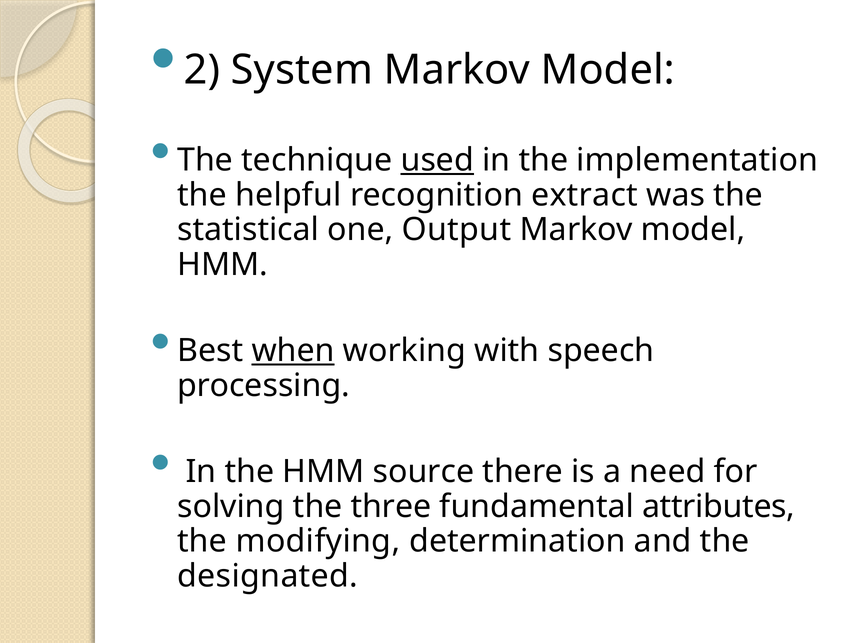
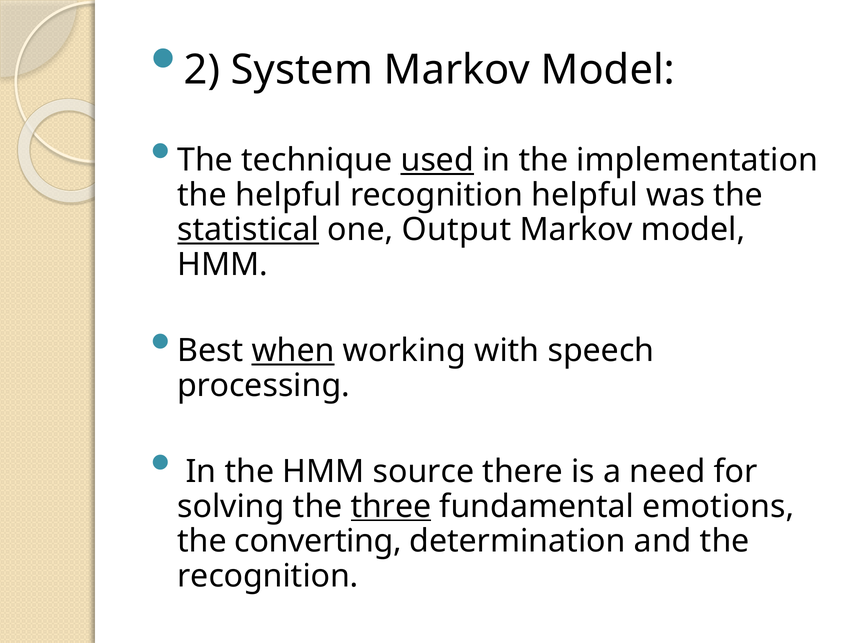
recognition extract: extract -> helpful
statistical underline: none -> present
three underline: none -> present
attributes: attributes -> emotions
modifying: modifying -> converting
designated at (268, 576): designated -> recognition
